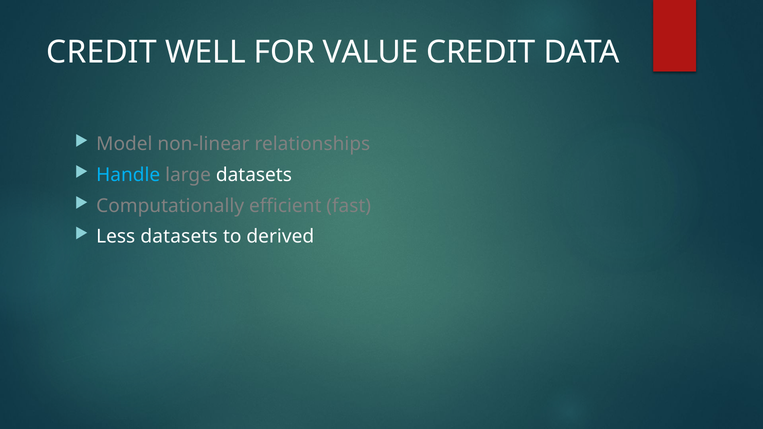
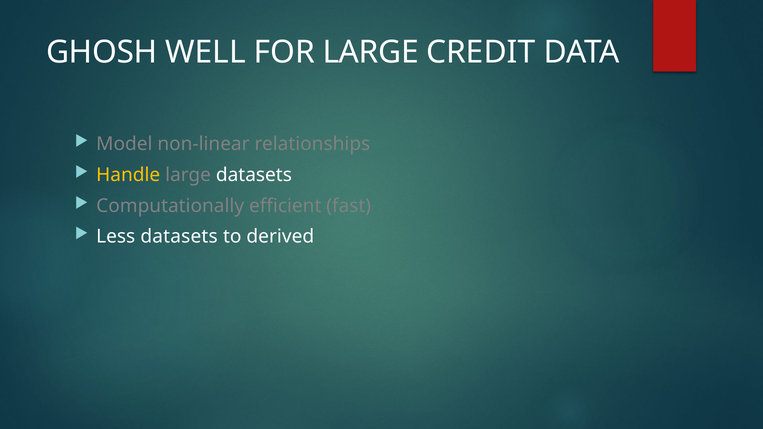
CREDIT at (101, 53): CREDIT -> GHOSH
FOR VALUE: VALUE -> LARGE
Handle colour: light blue -> yellow
